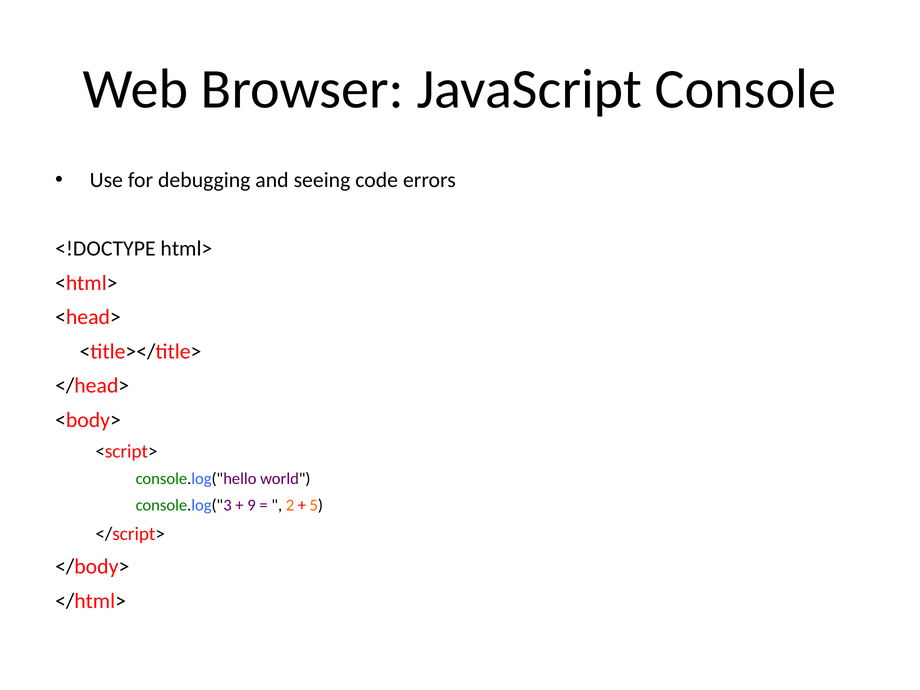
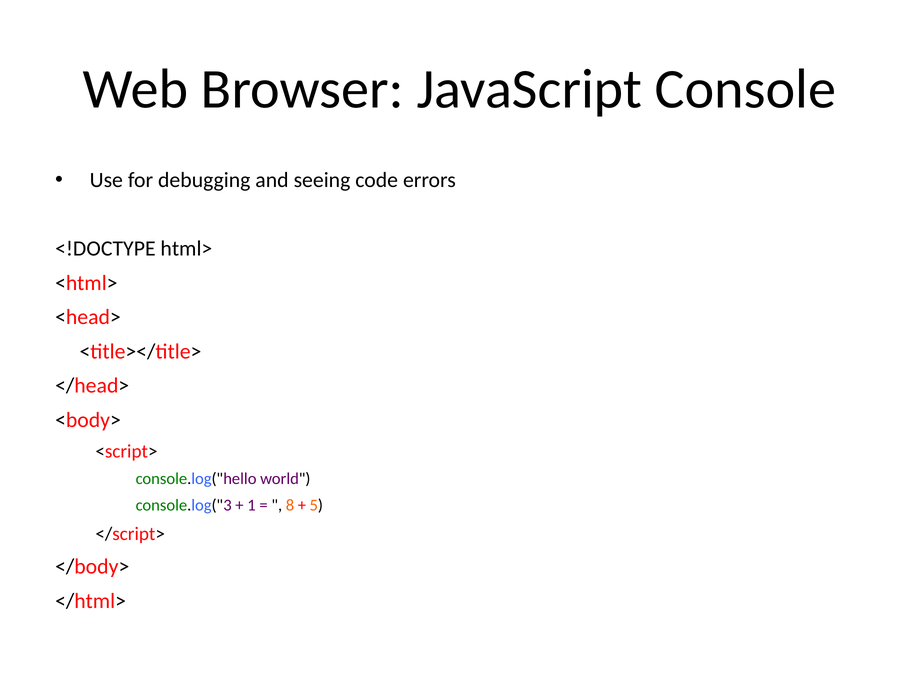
9: 9 -> 1
2: 2 -> 8
